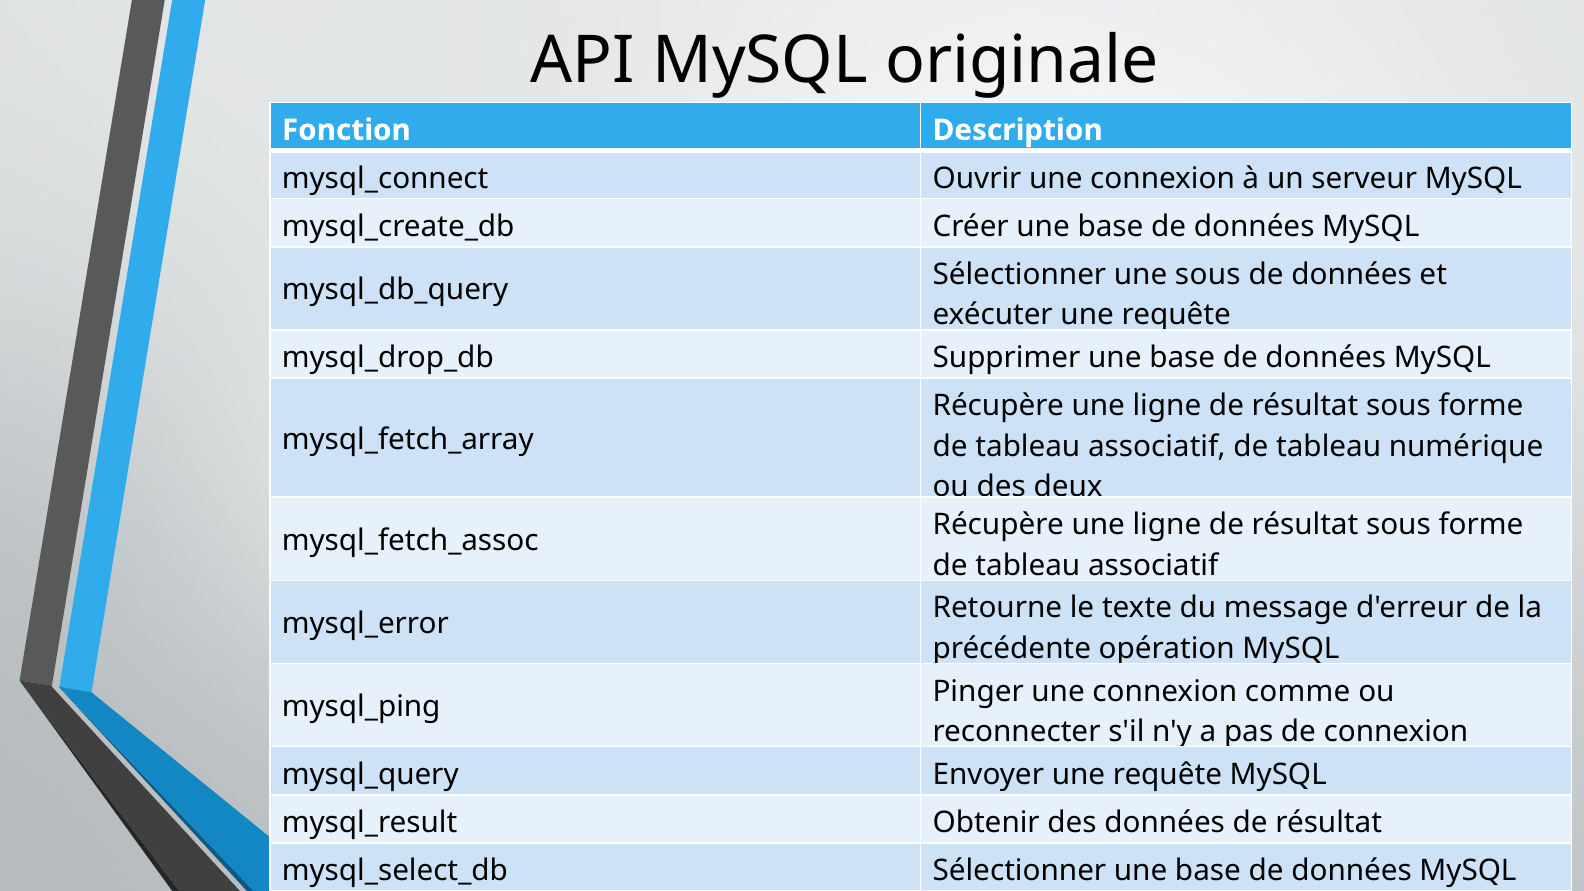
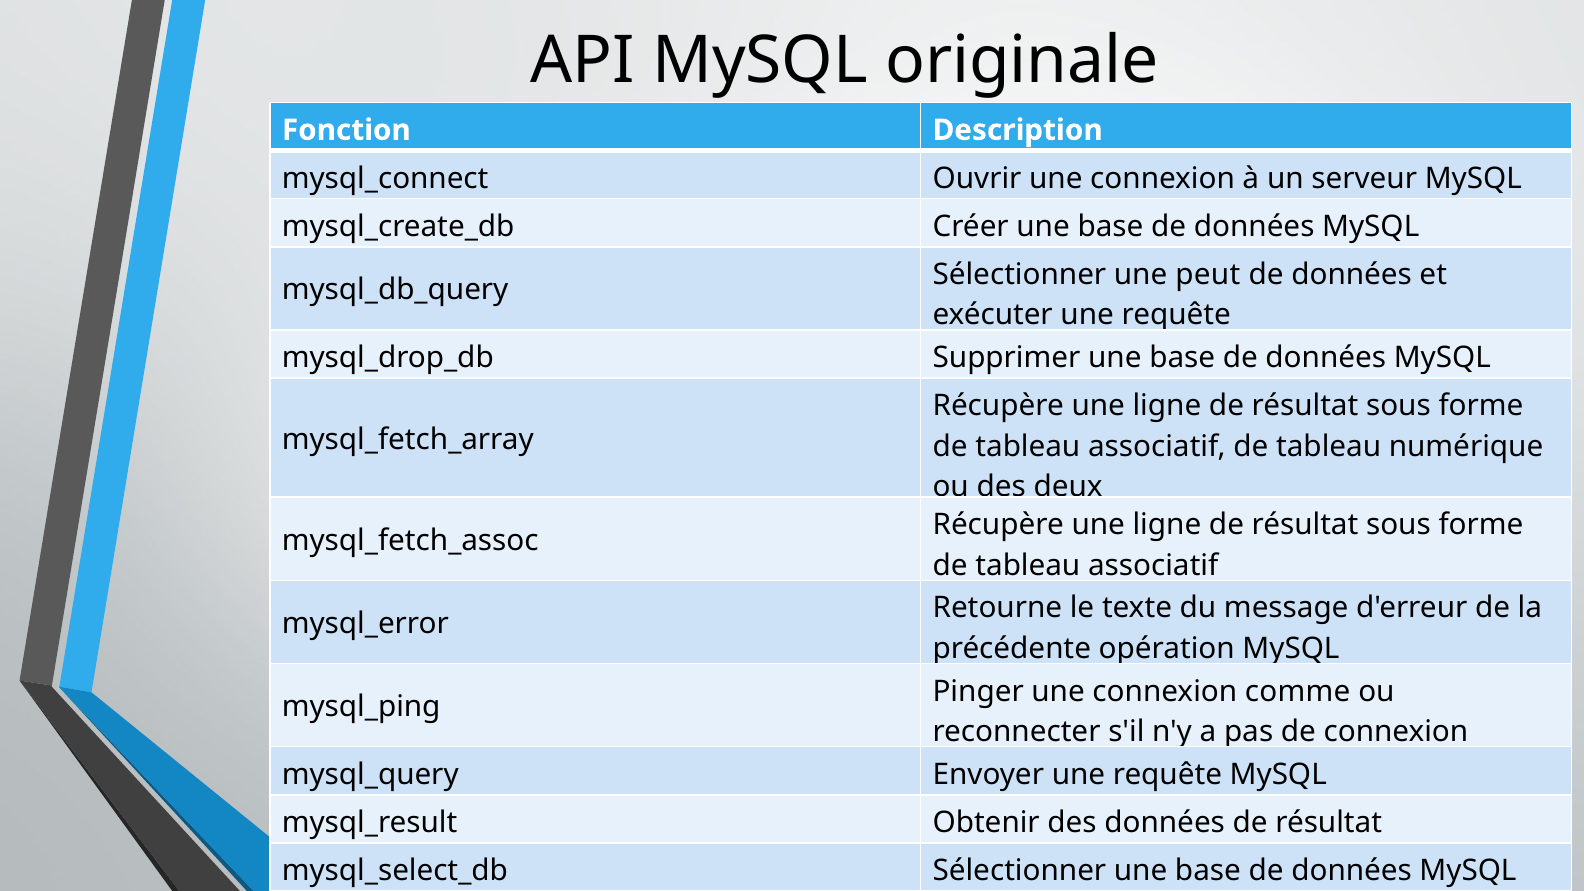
une sous: sous -> peut
